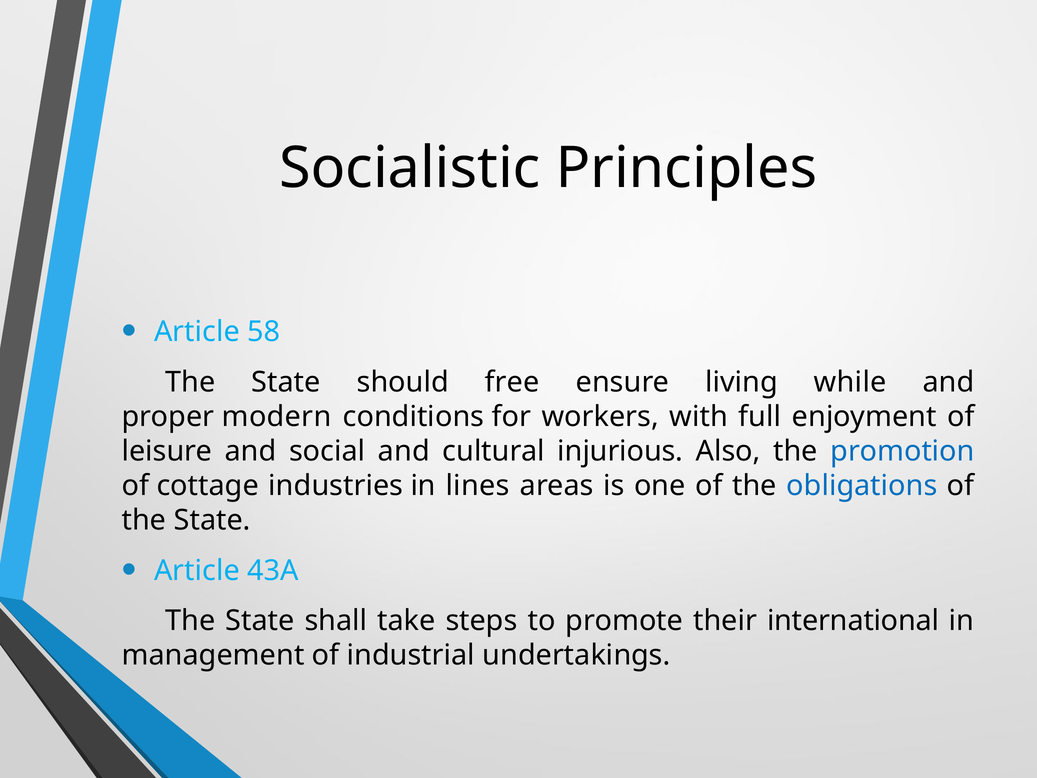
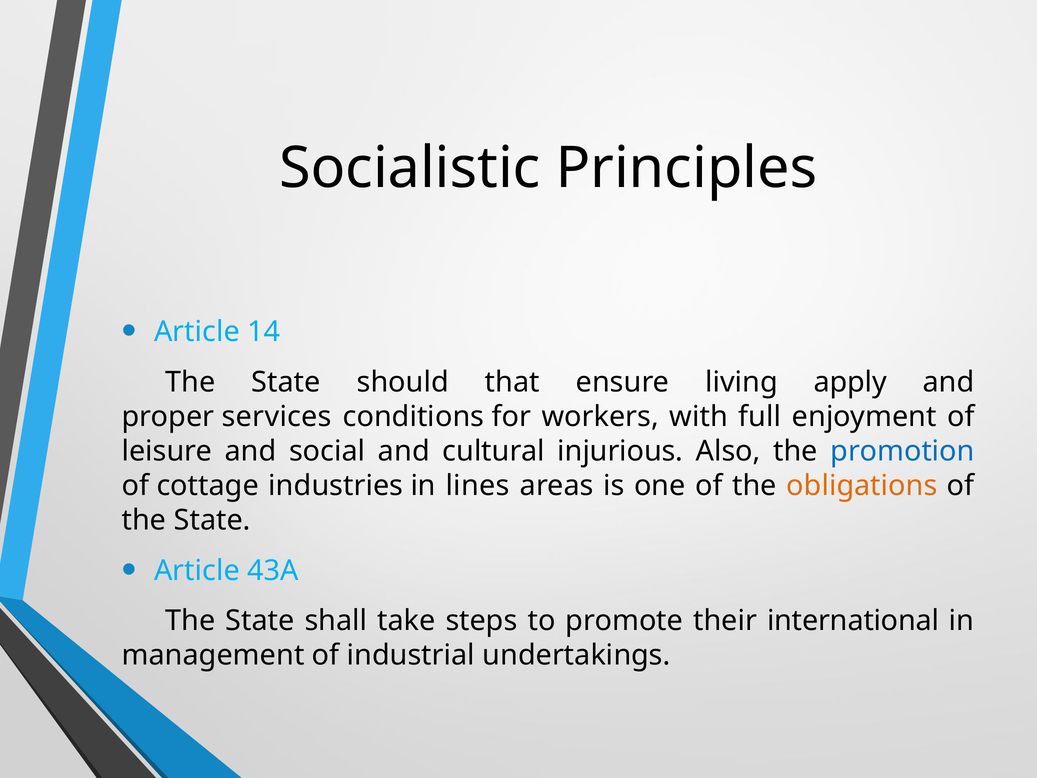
58: 58 -> 14
free: free -> that
while: while -> apply
modern: modern -> services
obligations colour: blue -> orange
